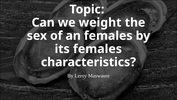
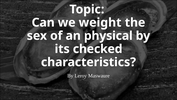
an females: females -> physical
its females: females -> checked
